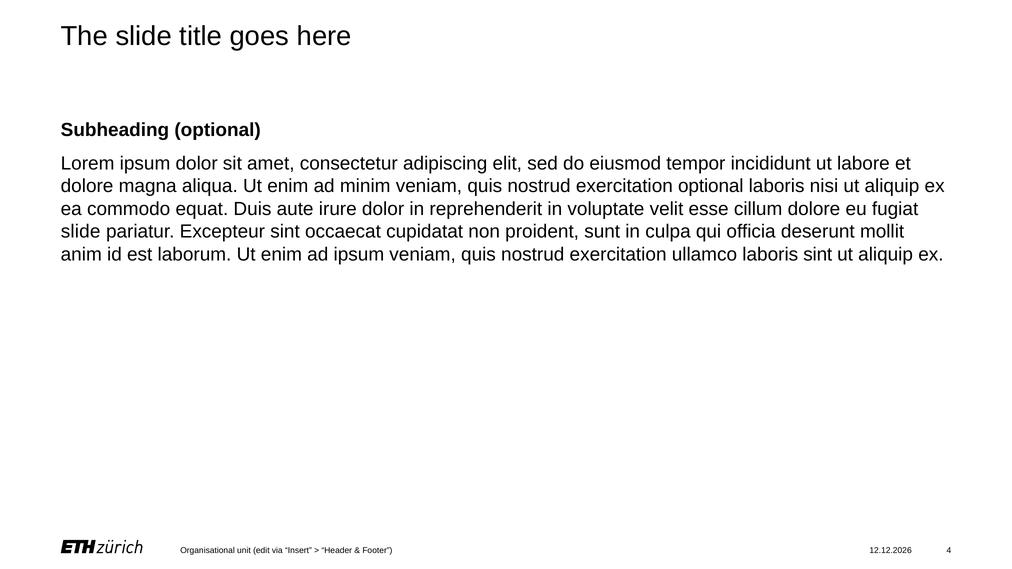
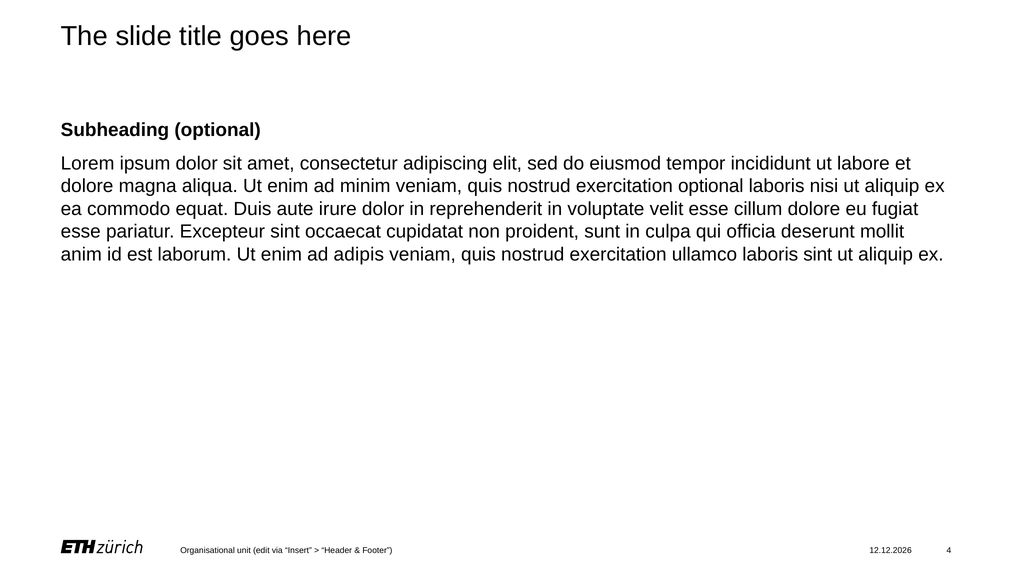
slide at (81, 232): slide -> esse
ad ipsum: ipsum -> adipis
